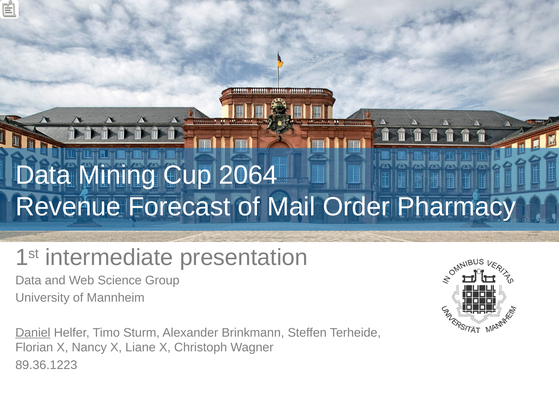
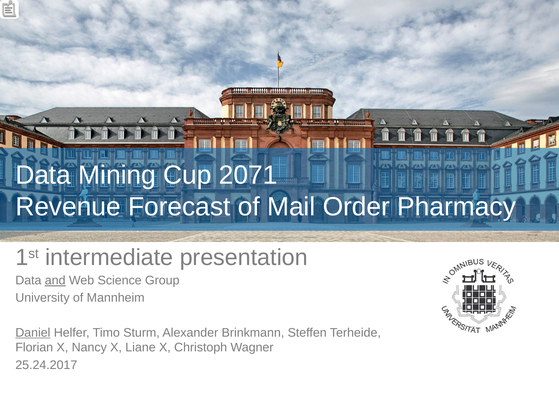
2064: 2064 -> 2071
and underline: none -> present
89.36.1223: 89.36.1223 -> 25.24.2017
